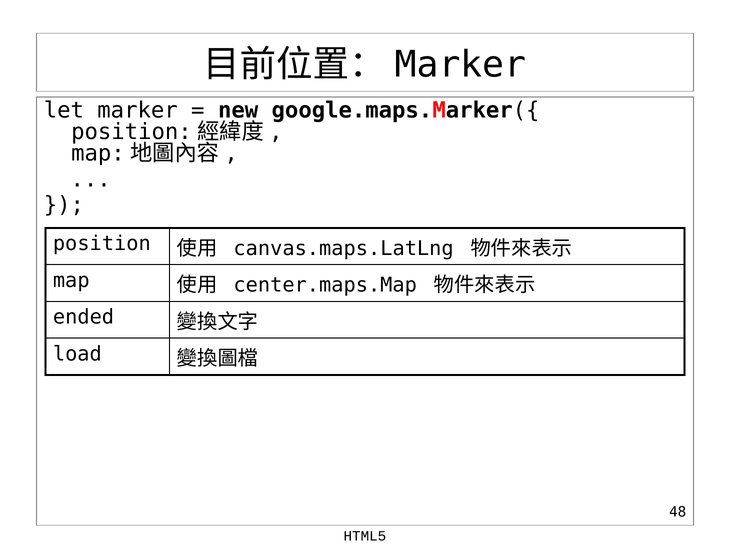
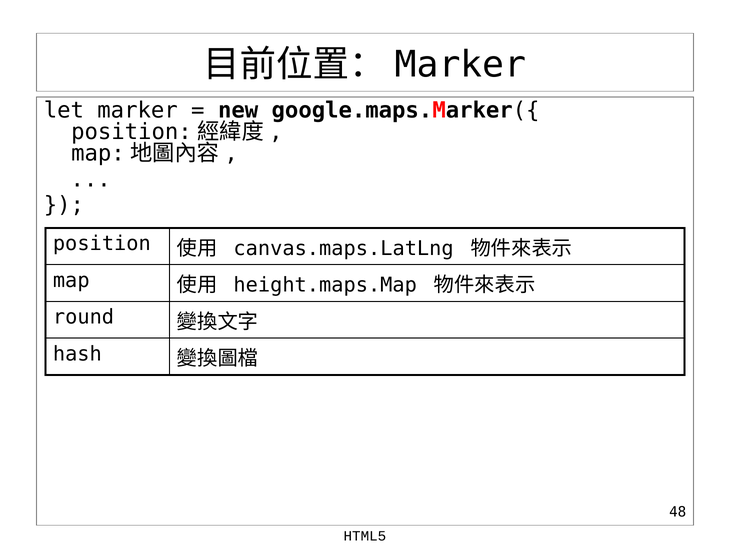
center.maps.Map: center.maps.Map -> height.maps.Map
ended: ended -> round
load: load -> hash
